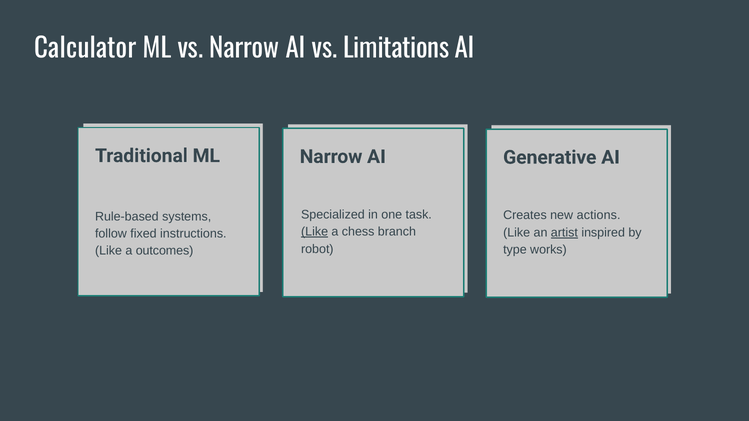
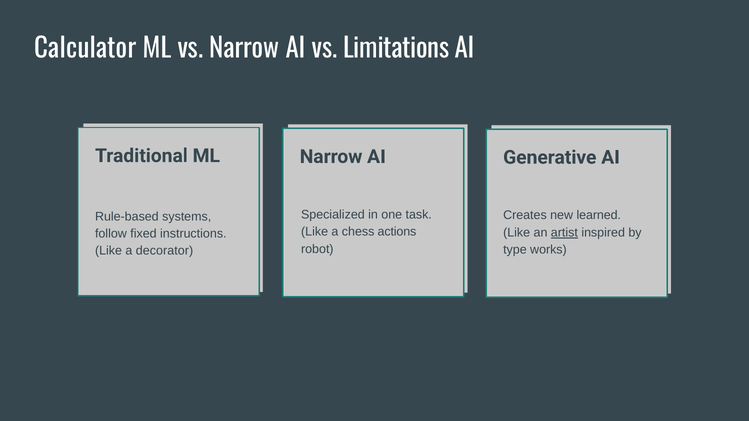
actions: actions -> learned
Like at (315, 232) underline: present -> none
branch: branch -> actions
outcomes: outcomes -> decorator
